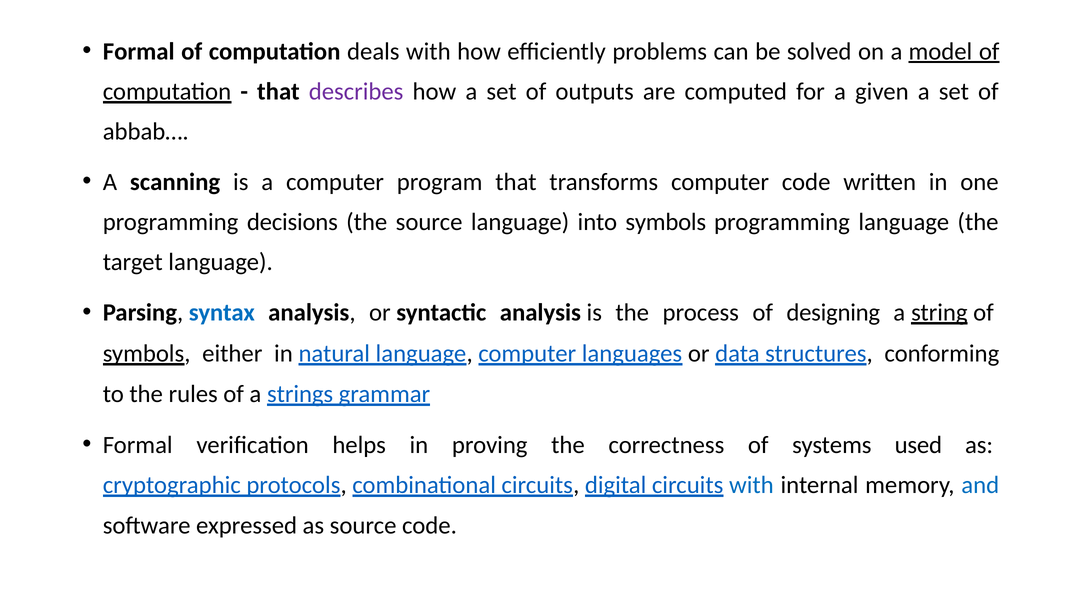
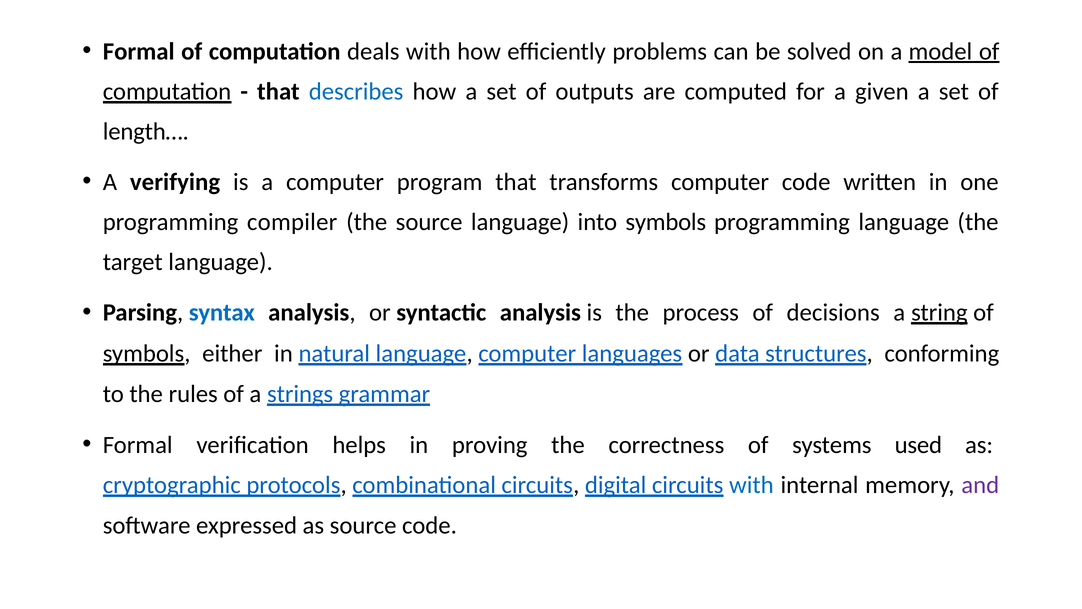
describes colour: purple -> blue
abbab…: abbab… -> length…
scanning: scanning -> verifying
decisions: decisions -> compiler
designing: designing -> decisions
and colour: blue -> purple
